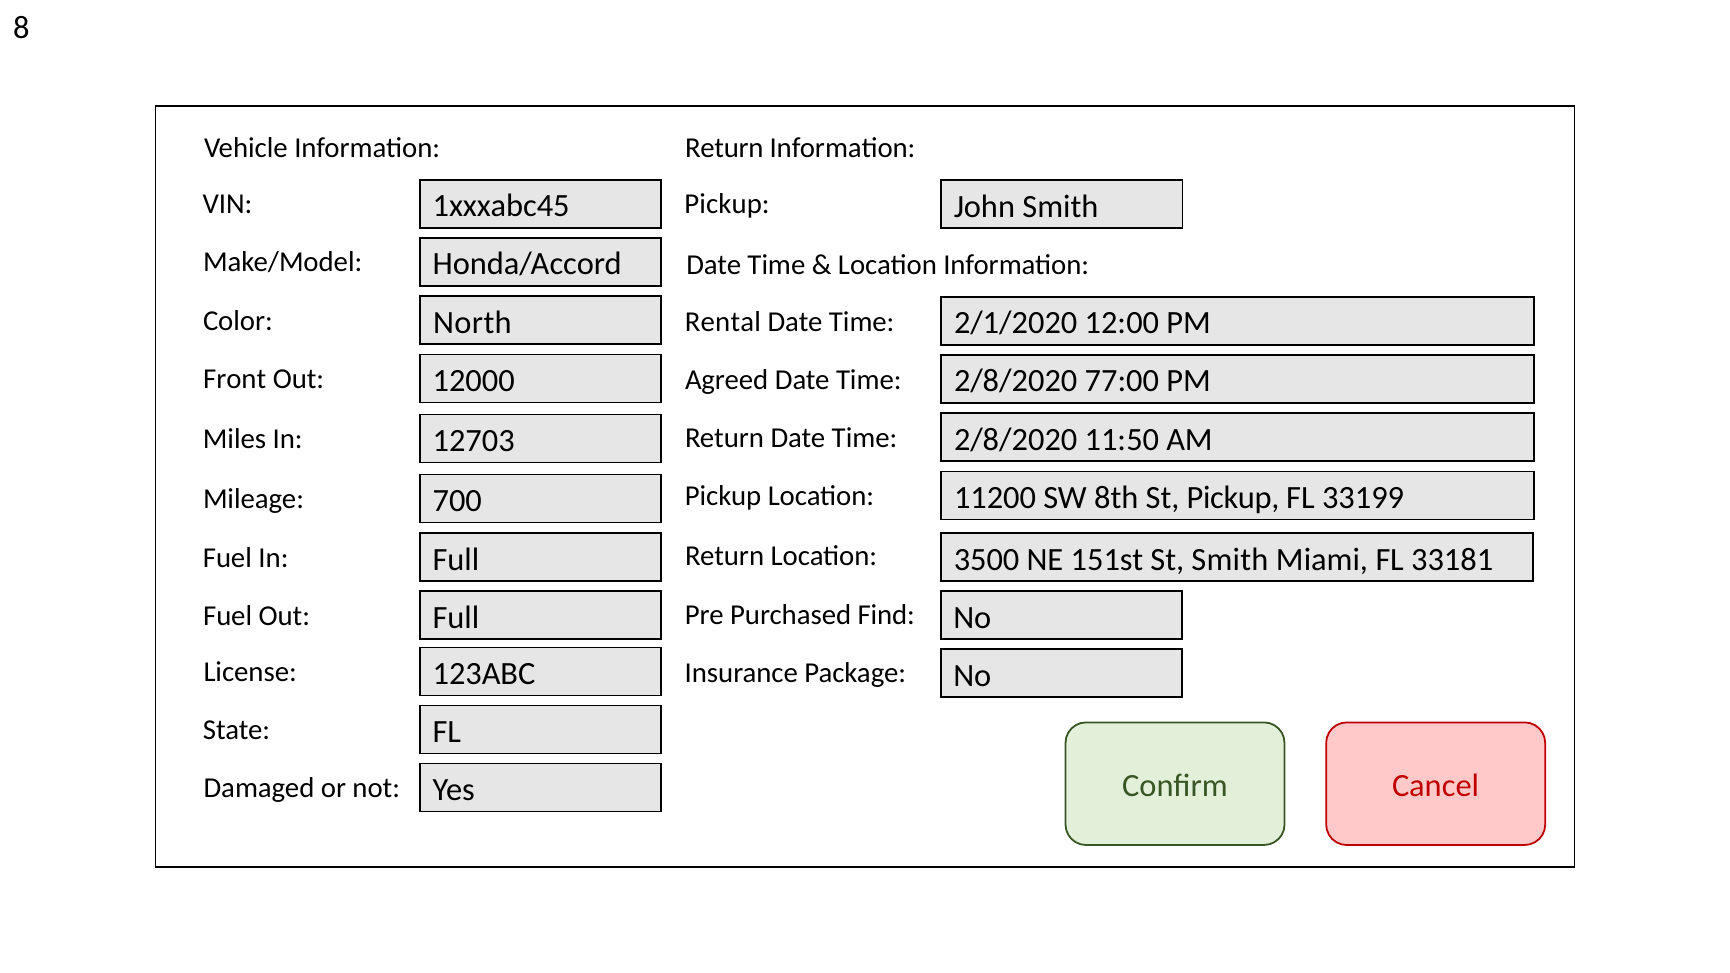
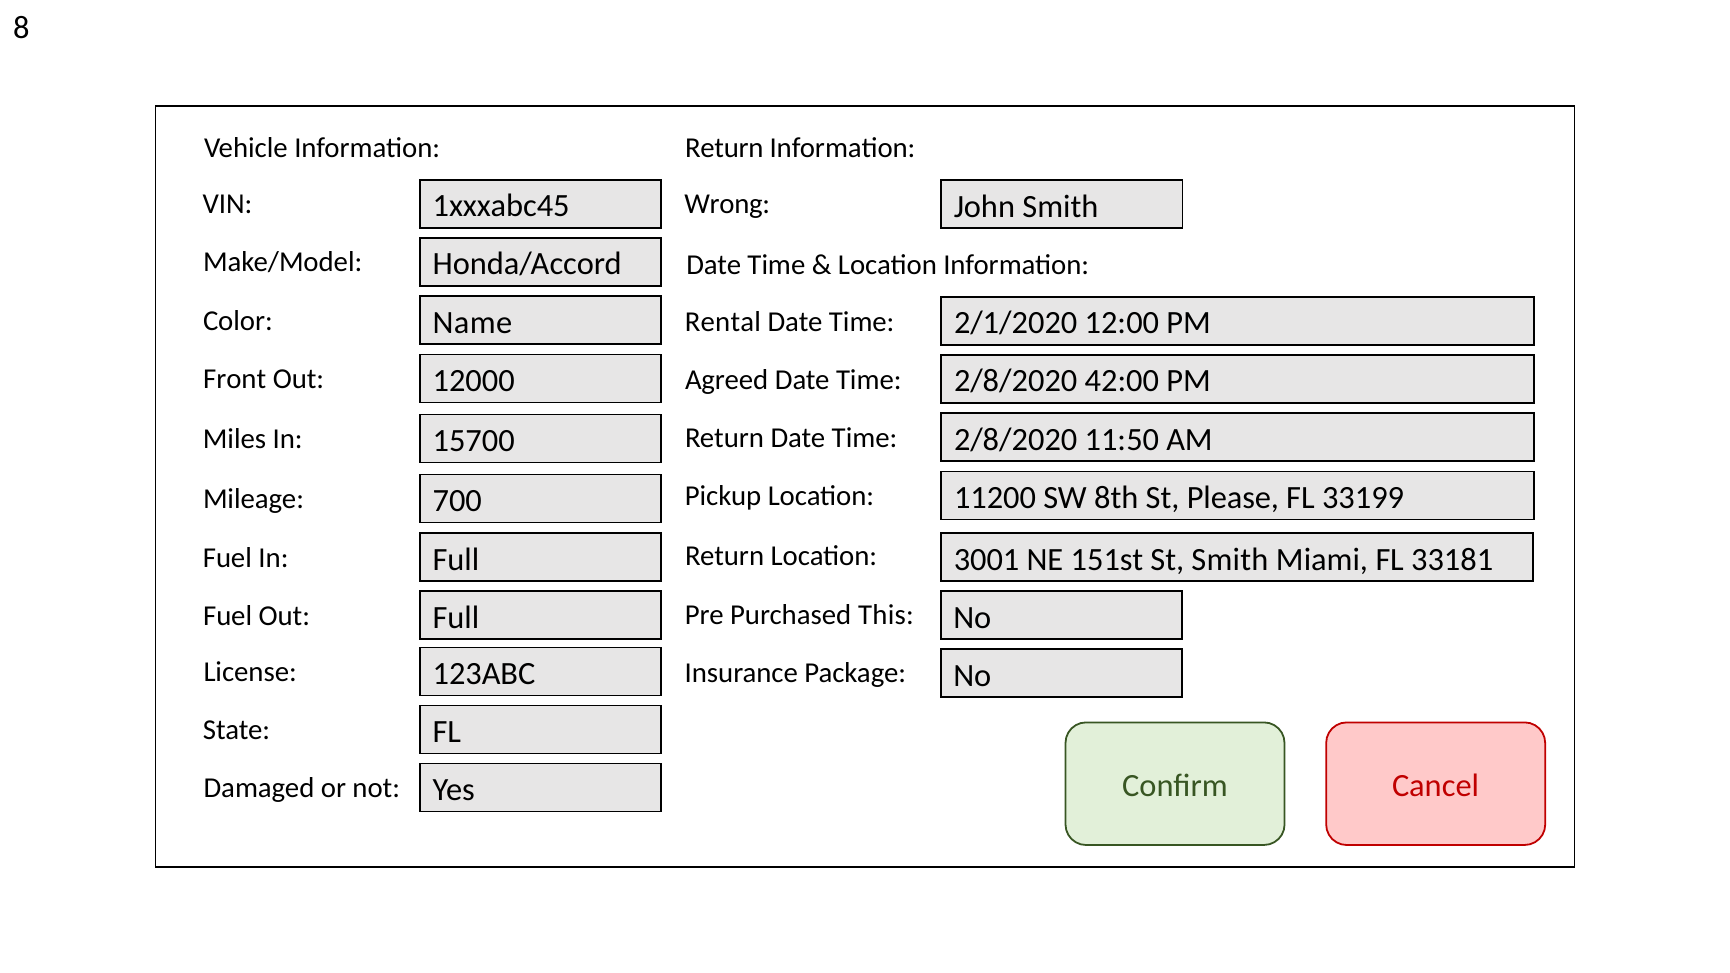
Pickup at (727, 204): Pickup -> Wrong
North: North -> Name
77:00: 77:00 -> 42:00
12703: 12703 -> 15700
St Pickup: Pickup -> Please
3500: 3500 -> 3001
Find: Find -> This
